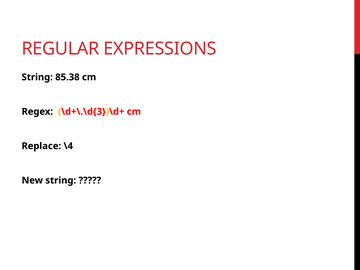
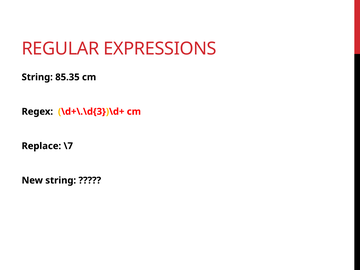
85.38: 85.38 -> 85.35
\4: \4 -> \7
